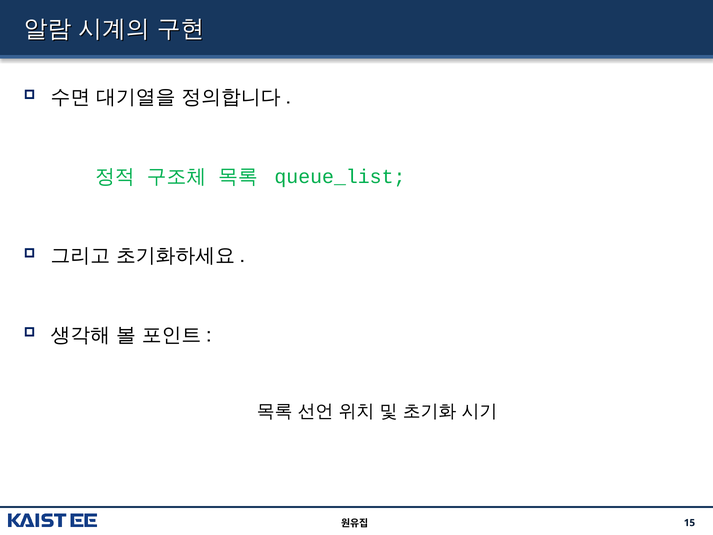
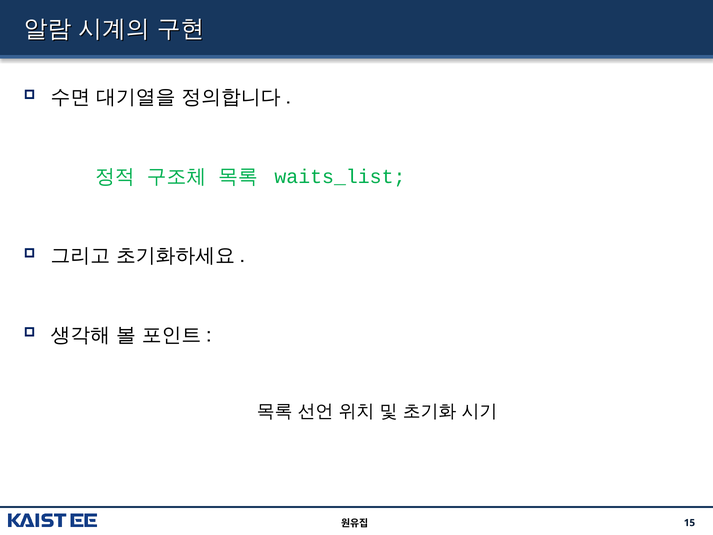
queue_list: queue_list -> waits_list
